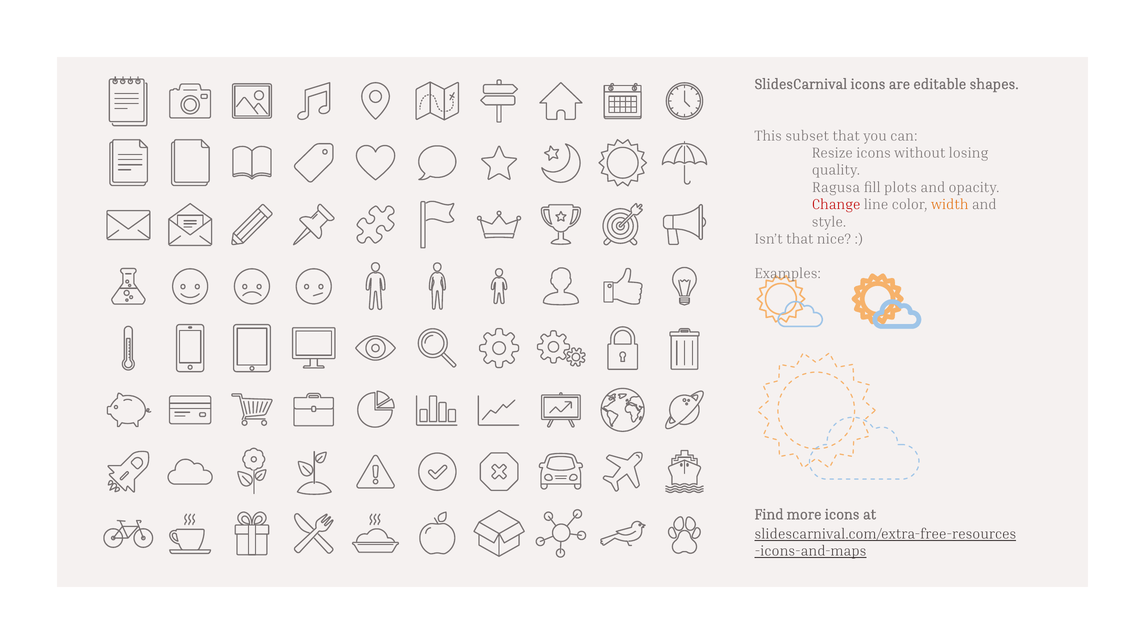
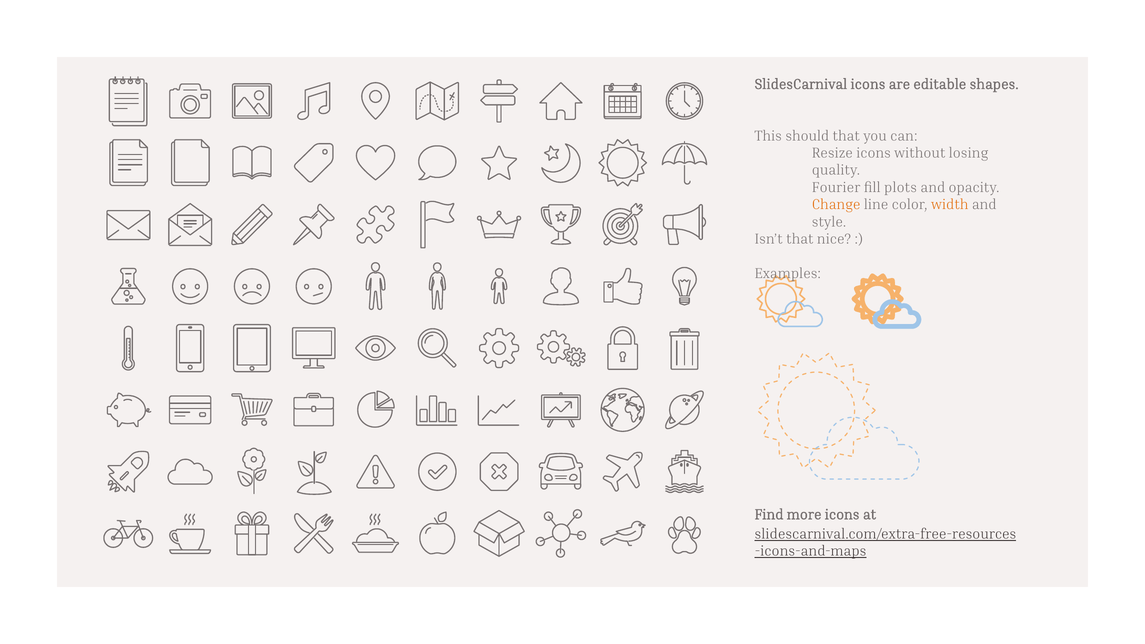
subset: subset -> should
Ragusa: Ragusa -> Fourier
Change colour: red -> orange
